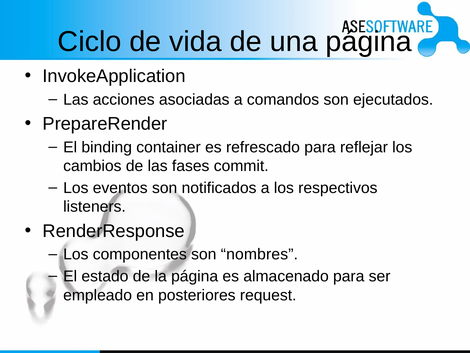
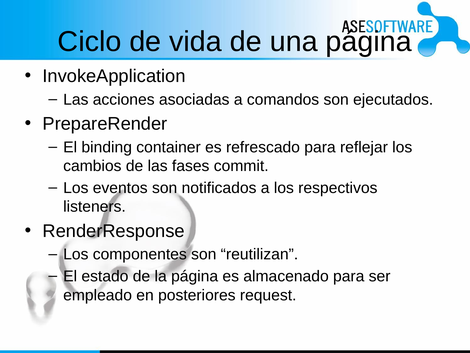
nombres: nombres -> reutilizan
